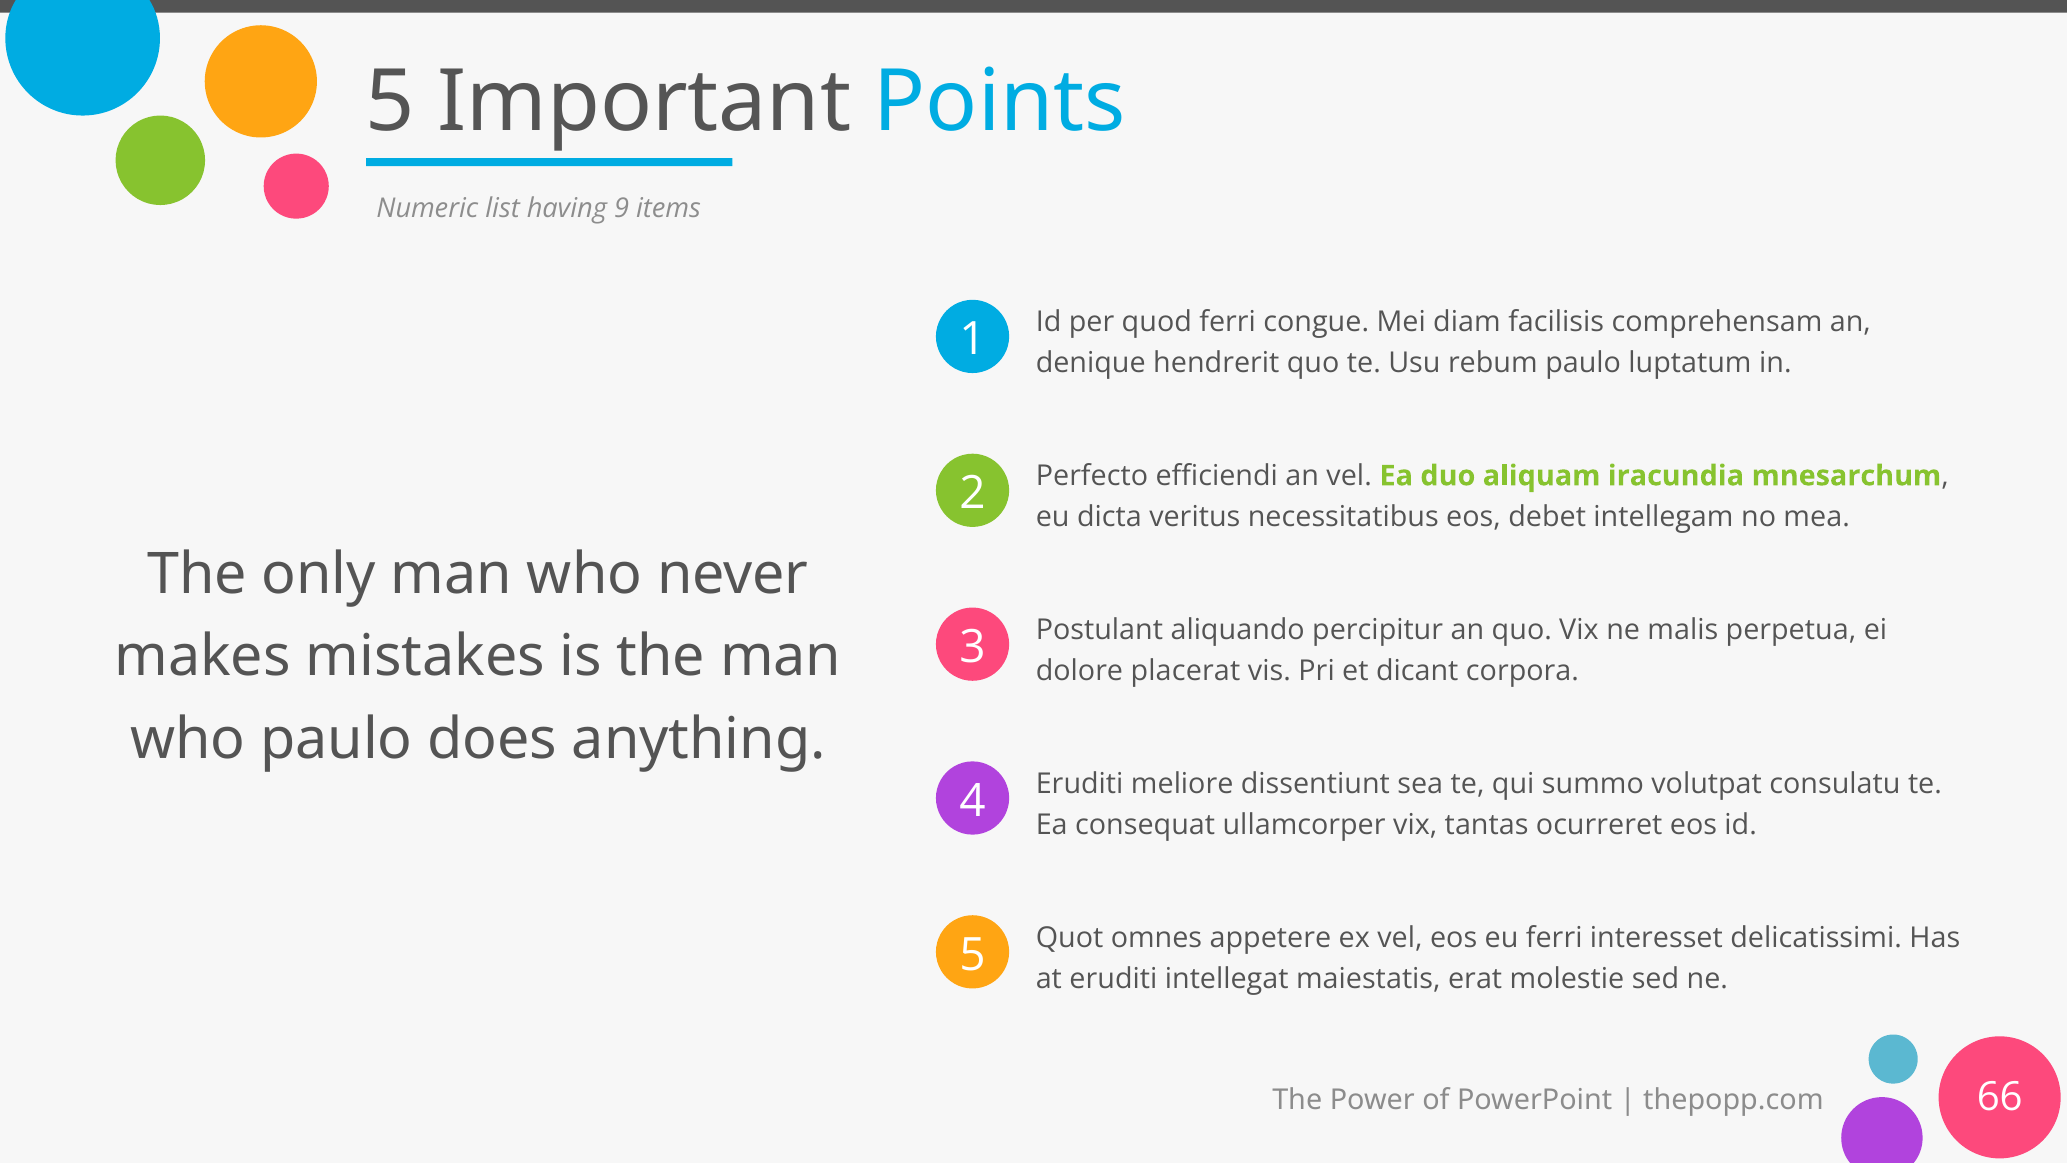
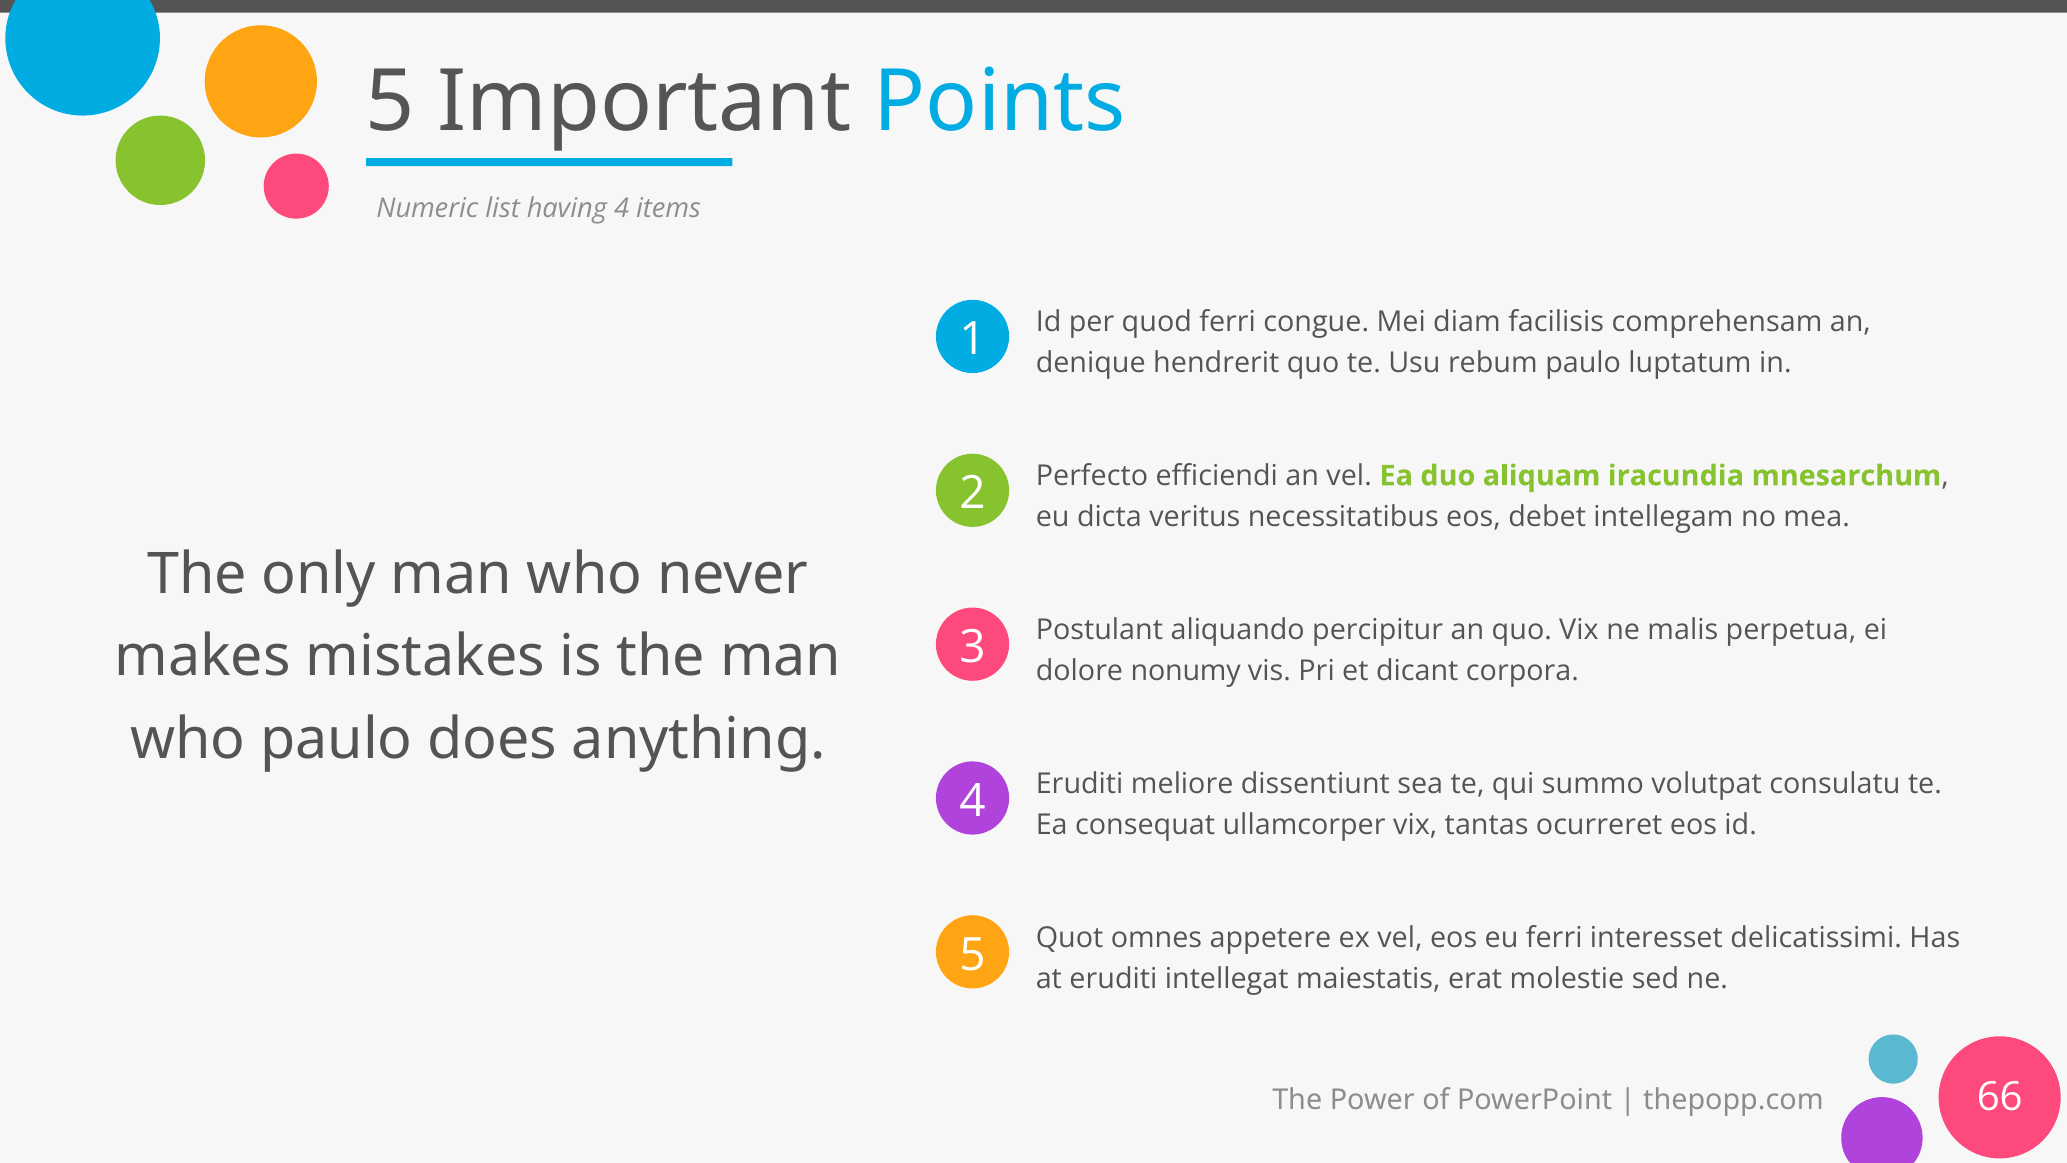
having 9: 9 -> 4
placerat: placerat -> nonumy
